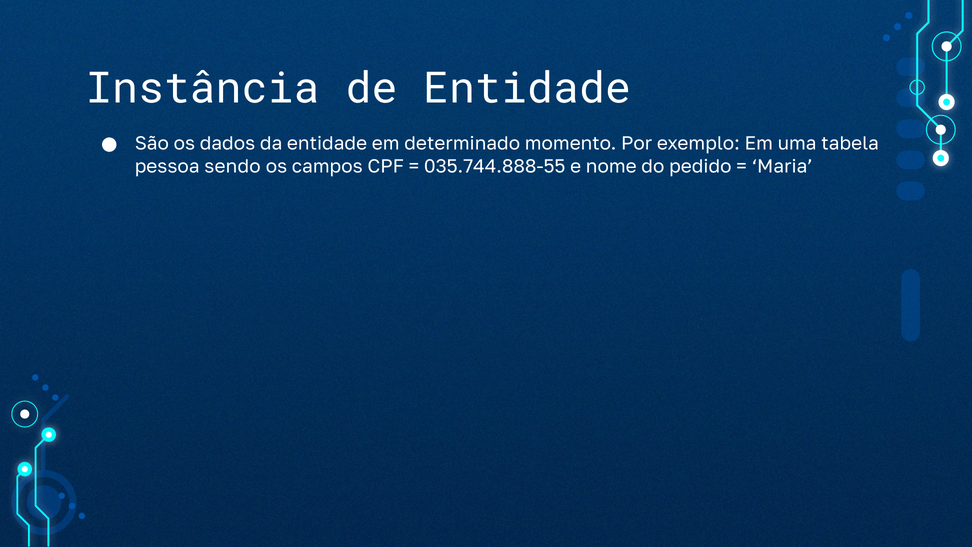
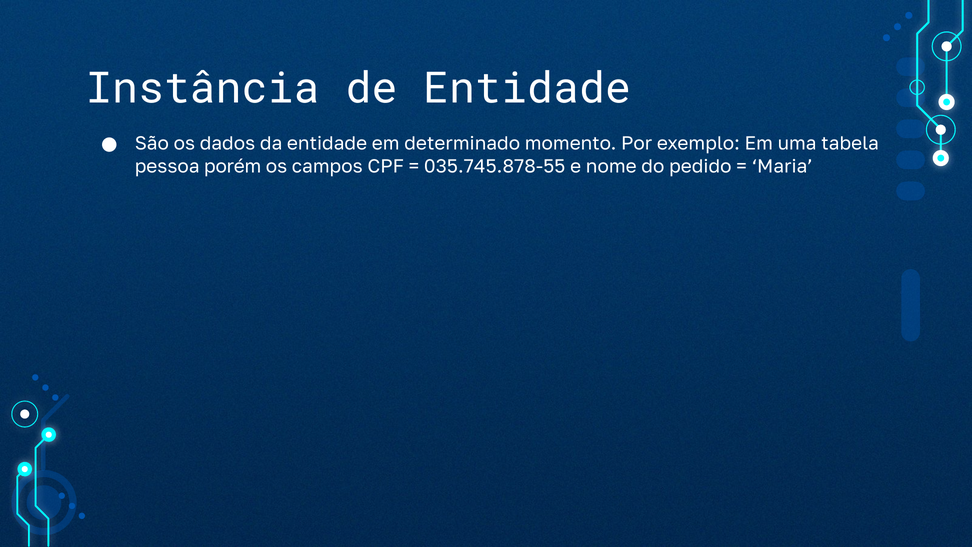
sendo: sendo -> porém
035.744.888-55: 035.744.888-55 -> 035.745.878-55
